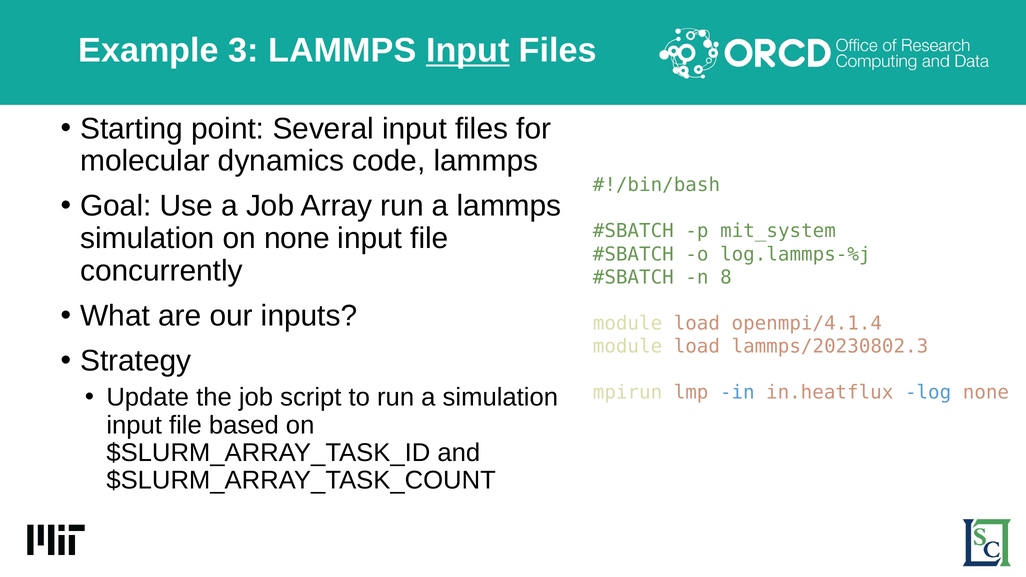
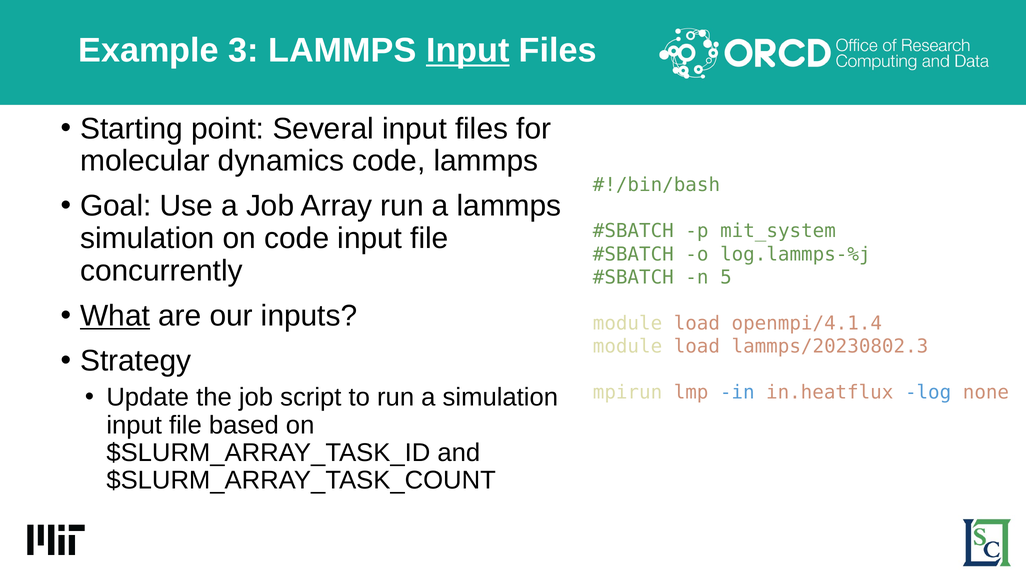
on none: none -> code
8: 8 -> 5
What underline: none -> present
